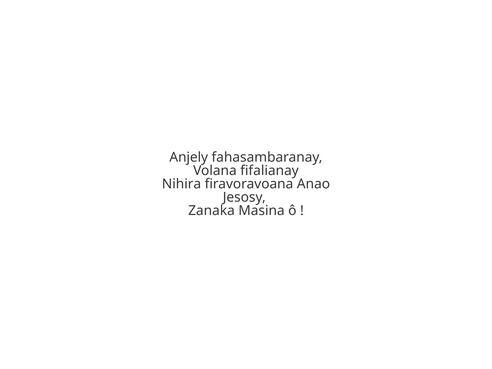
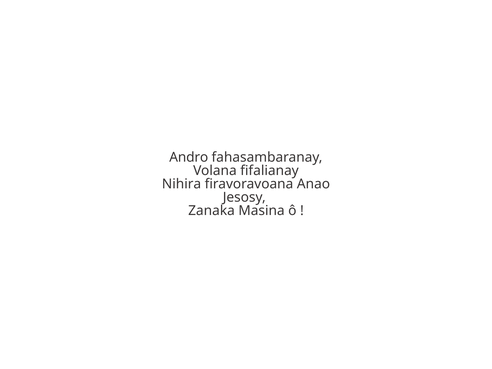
Anjely: Anjely -> Andro
